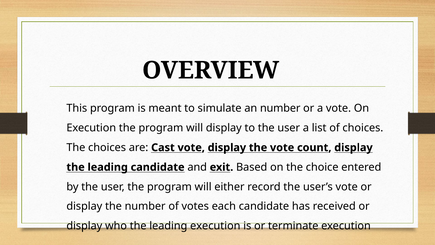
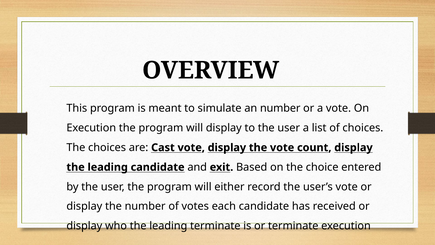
leading execution: execution -> terminate
